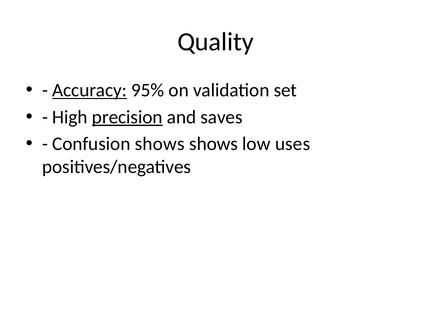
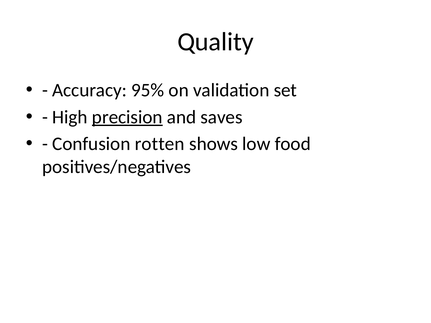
Accuracy underline: present -> none
Confusion shows: shows -> rotten
uses: uses -> food
